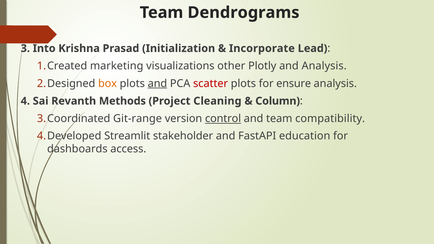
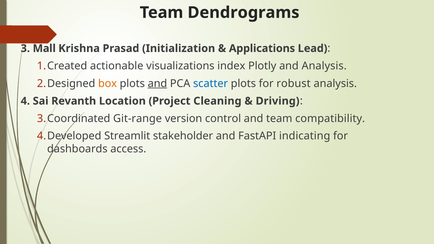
Into: Into -> Mall
Incorporate: Incorporate -> Applications
marketing: marketing -> actionable
other: other -> index
scatter colour: red -> blue
ensure: ensure -> robust
Methods: Methods -> Location
Column: Column -> Driving
control underline: present -> none
education: education -> indicating
